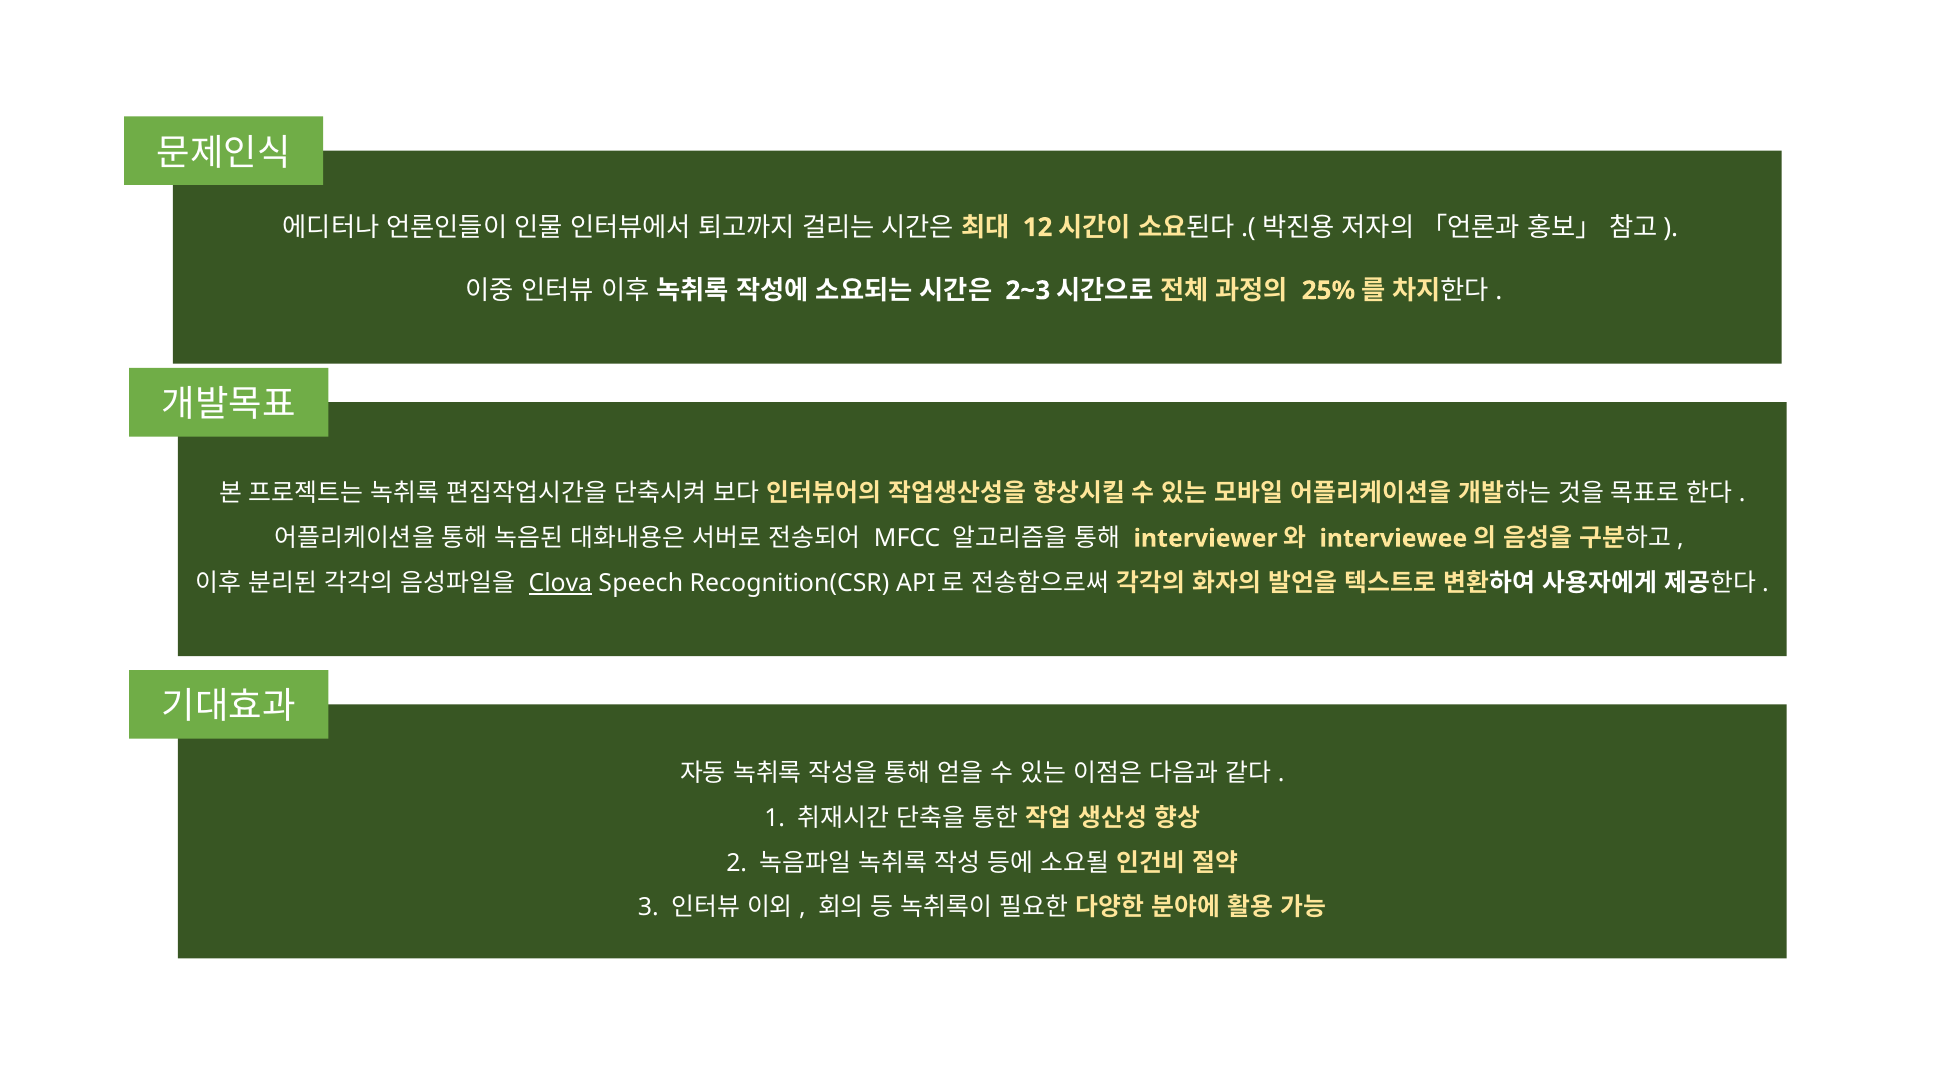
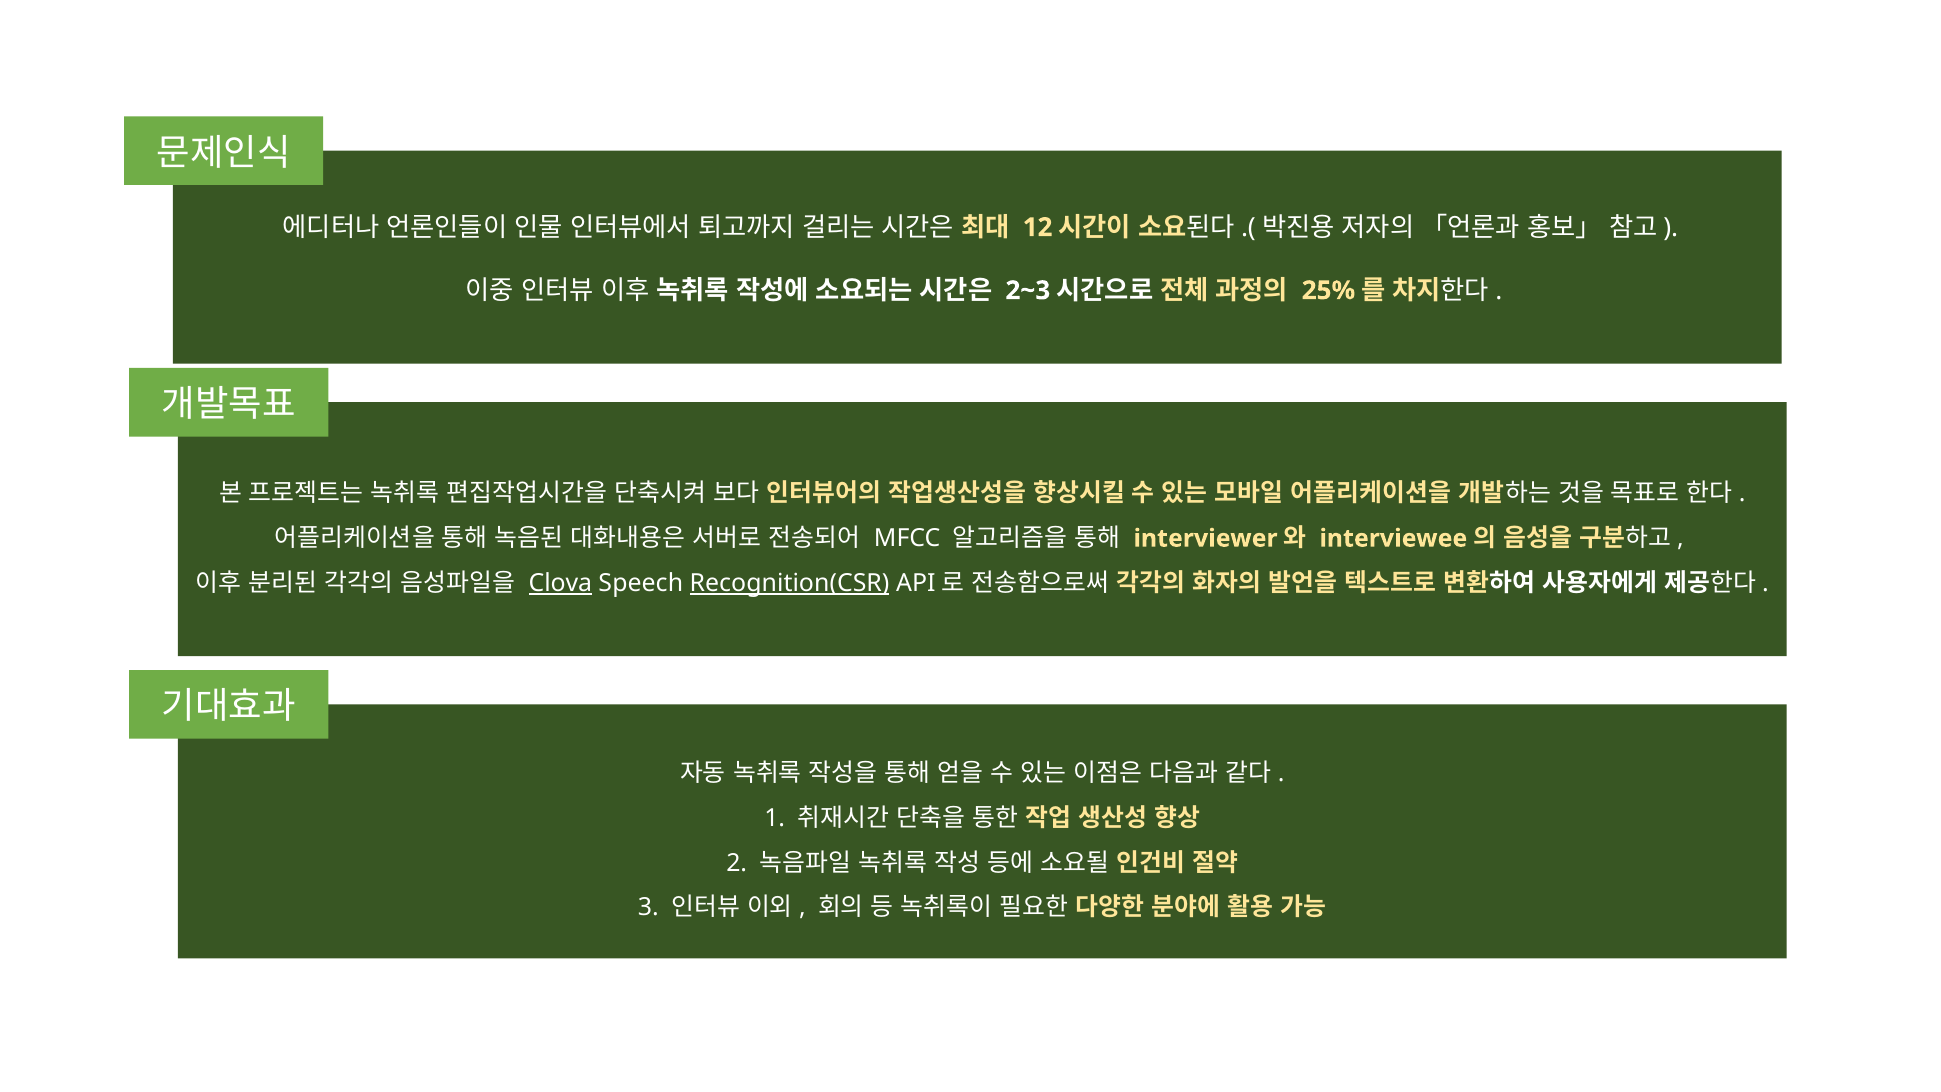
Recognition(CSR underline: none -> present
